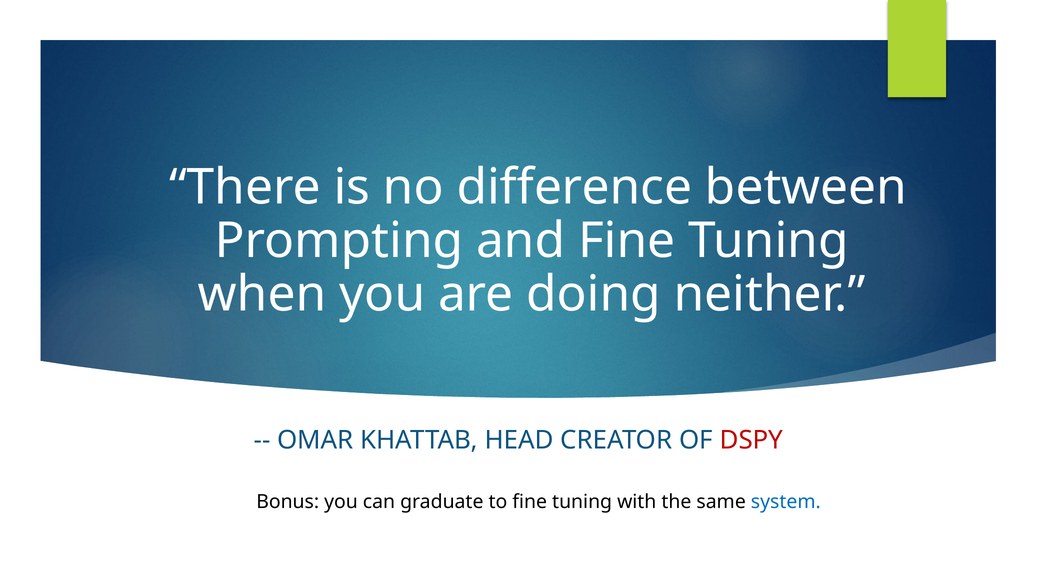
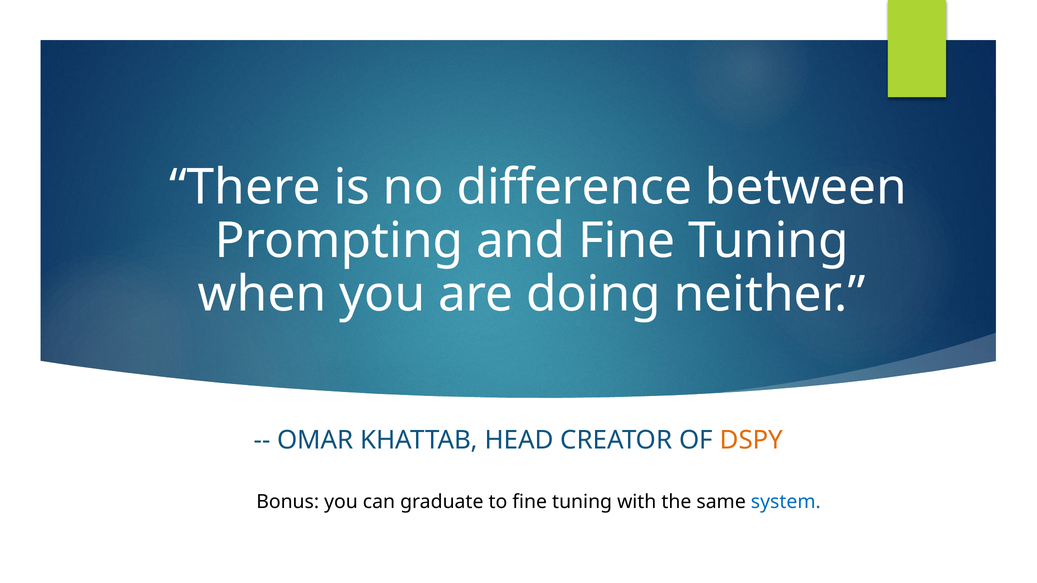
DSPY colour: red -> orange
